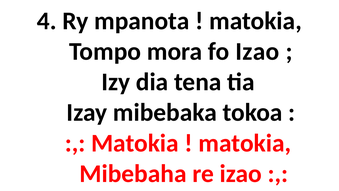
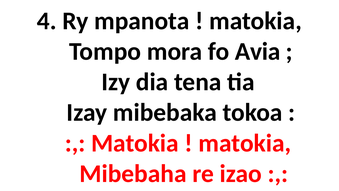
fo Izao: Izao -> Avia
